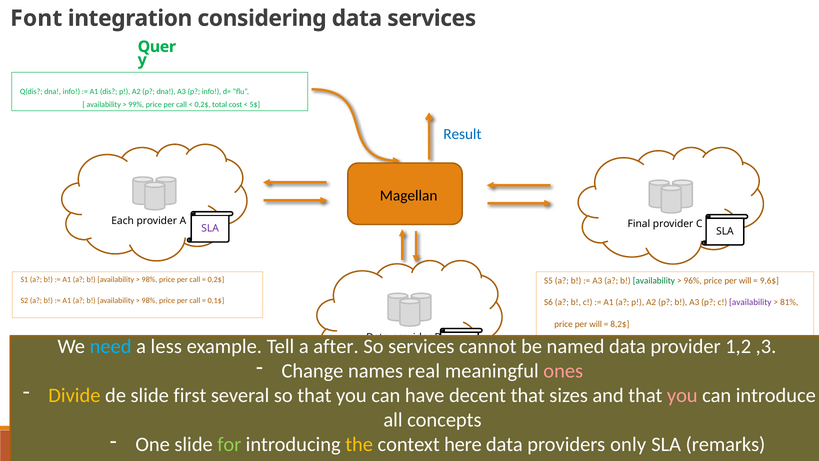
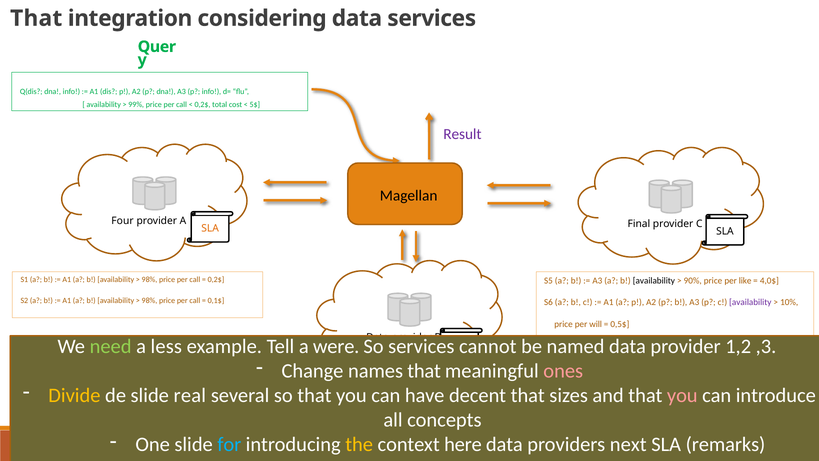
Font at (36, 18): Font -> That
Result colour: blue -> purple
Each: Each -> Four
SLA at (210, 228) colour: purple -> orange
availability at (654, 280) colour: green -> black
96%: 96% -> 90%
will at (745, 280): will -> like
9,6$: 9,6$ -> 4,0$
81%: 81% -> 10%
8,2$: 8,2$ -> 0,5$
need colour: light blue -> light green
after: after -> were
names real: real -> that
first: first -> real
for colour: light green -> light blue
only: only -> next
